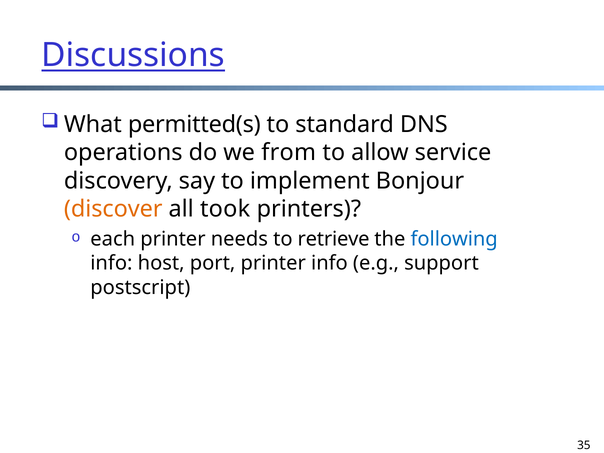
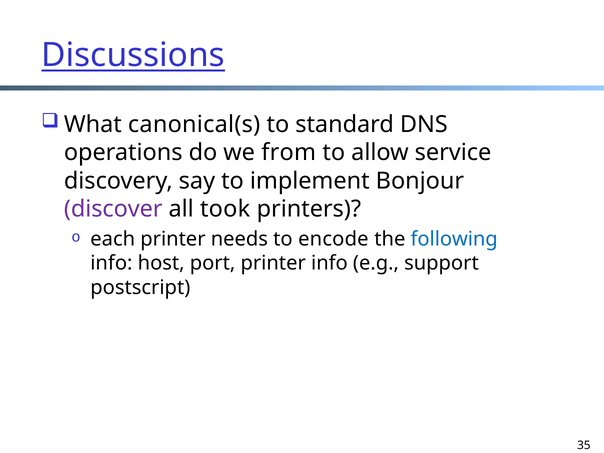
permitted(s: permitted(s -> canonical(s
discover colour: orange -> purple
retrieve: retrieve -> encode
